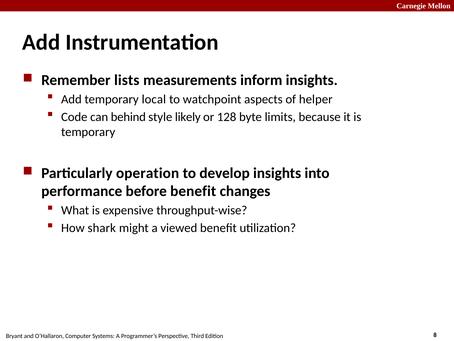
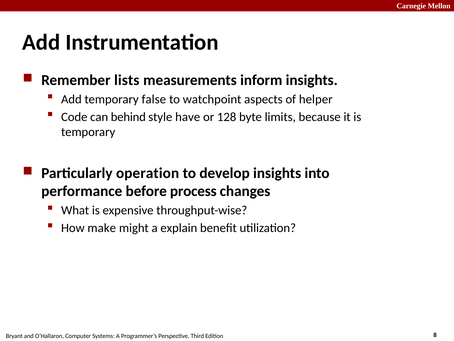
local: local -> false
likely: likely -> have
before benefit: benefit -> process
shark: shark -> make
viewed: viewed -> explain
